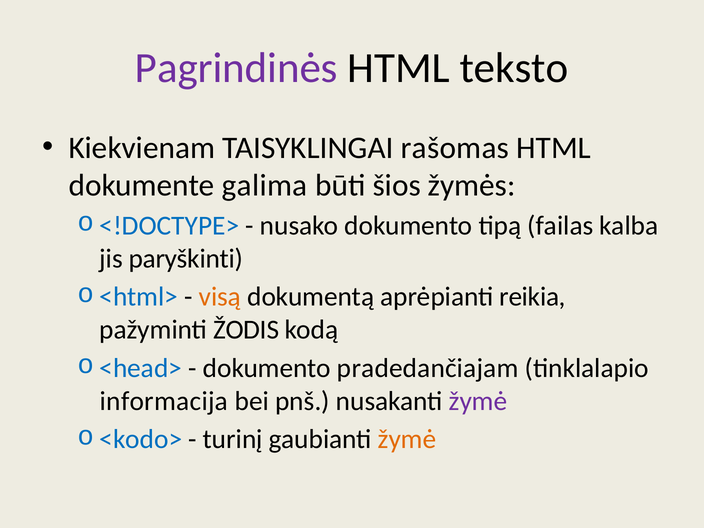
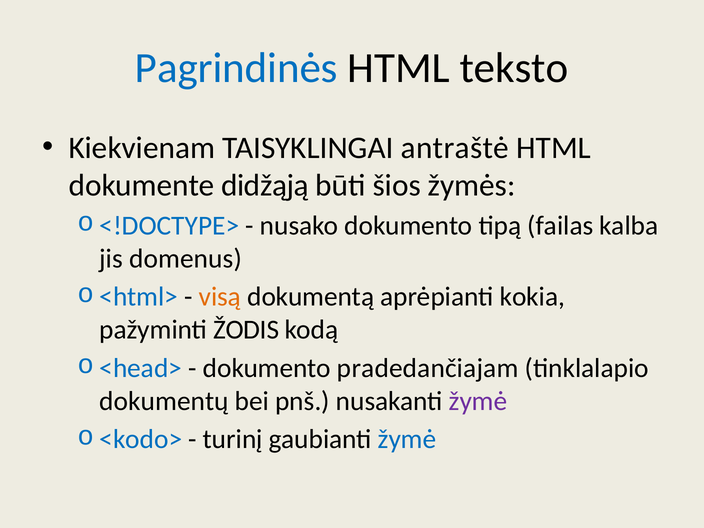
Pagrindinės colour: purple -> blue
rašomas: rašomas -> antraštė
galima: galima -> didžąją
paryškinti: paryškinti -> domenus
reikia: reikia -> kokia
informacija: informacija -> dokumentų
žymė at (407, 439) colour: orange -> blue
